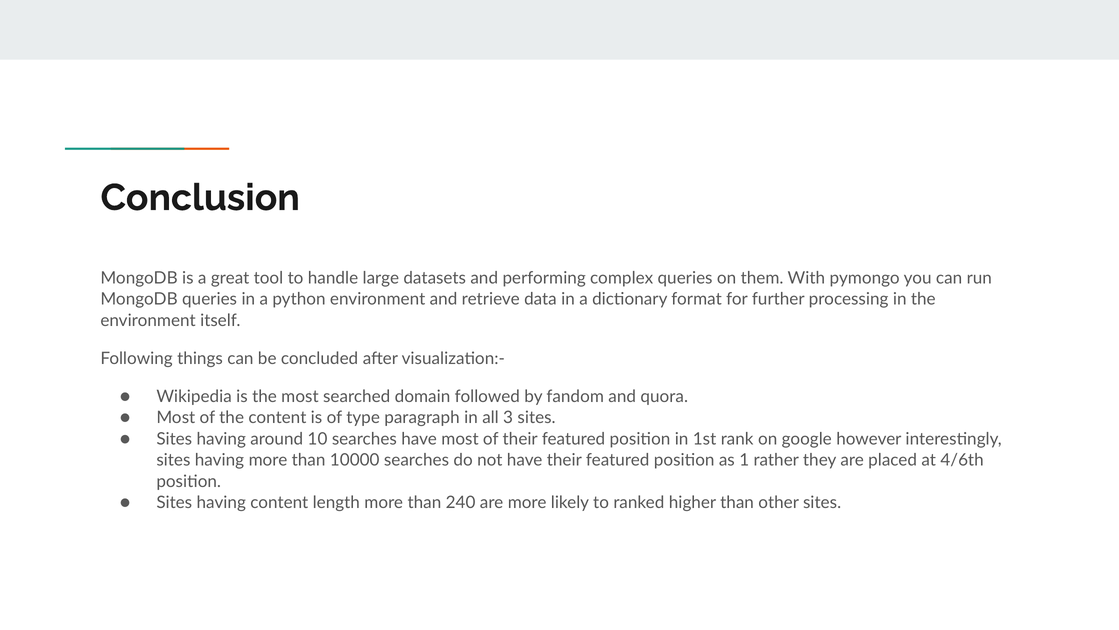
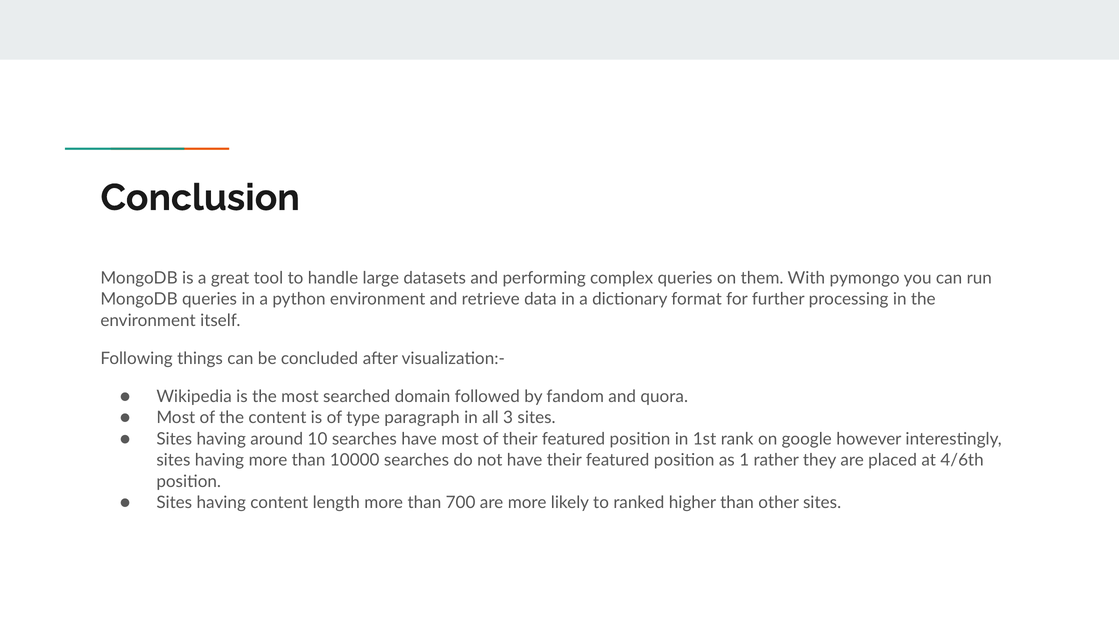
240: 240 -> 700
